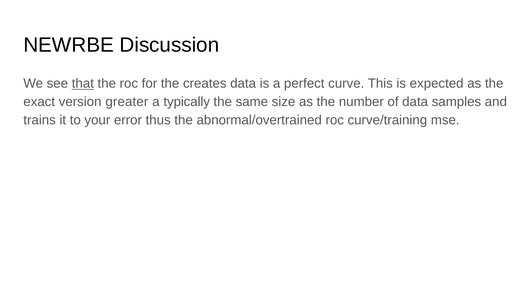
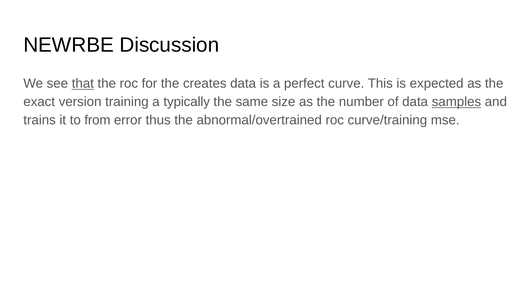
greater: greater -> training
samples underline: none -> present
your: your -> from
